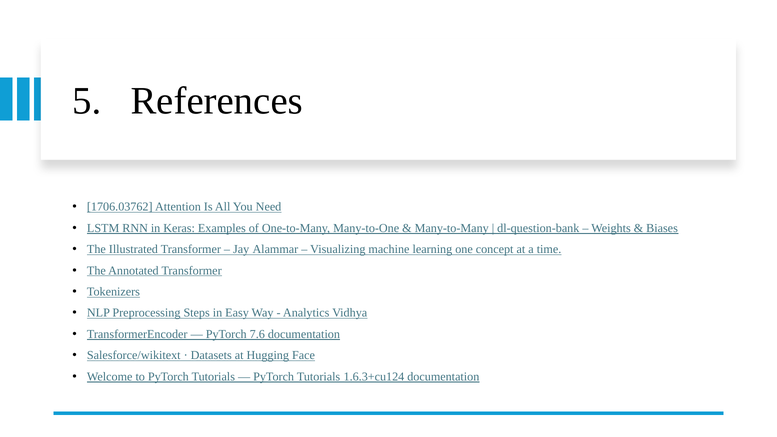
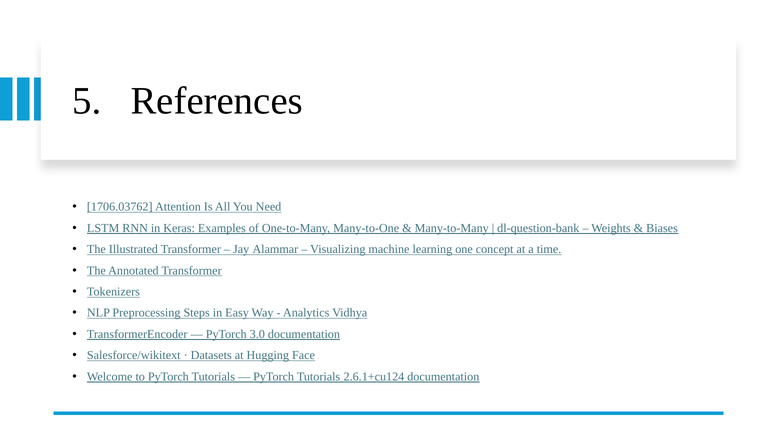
7.6: 7.6 -> 3.0
1.6.3+cu124: 1.6.3+cu124 -> 2.6.1+cu124
